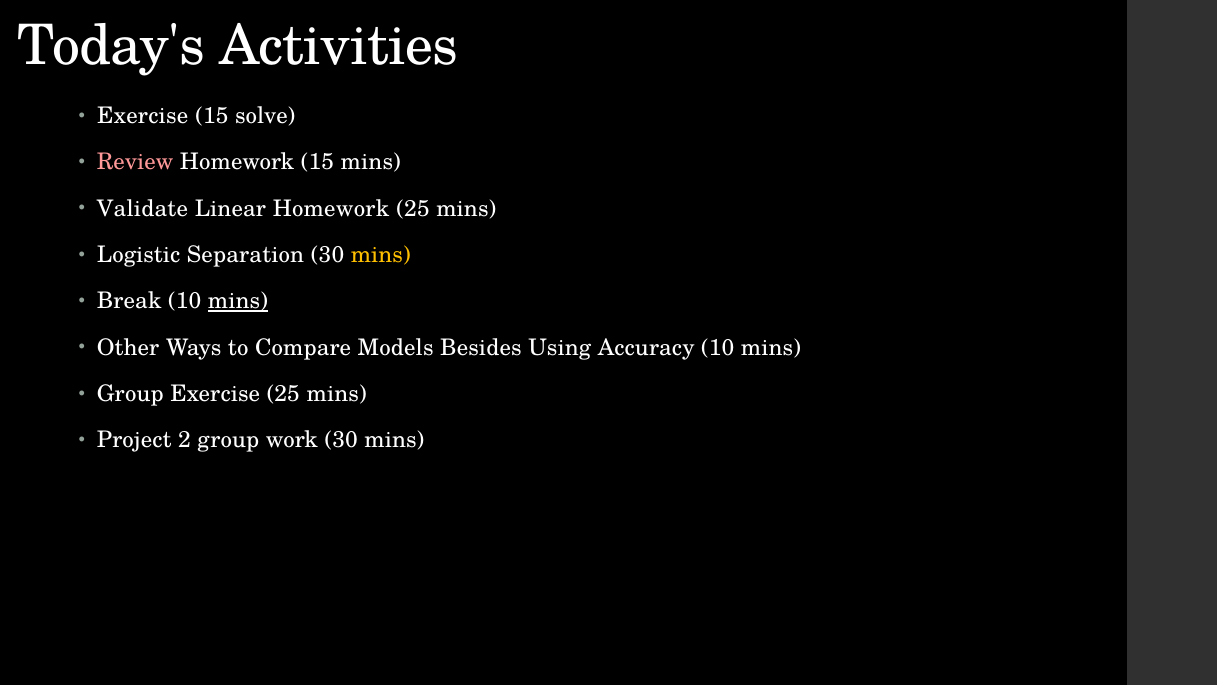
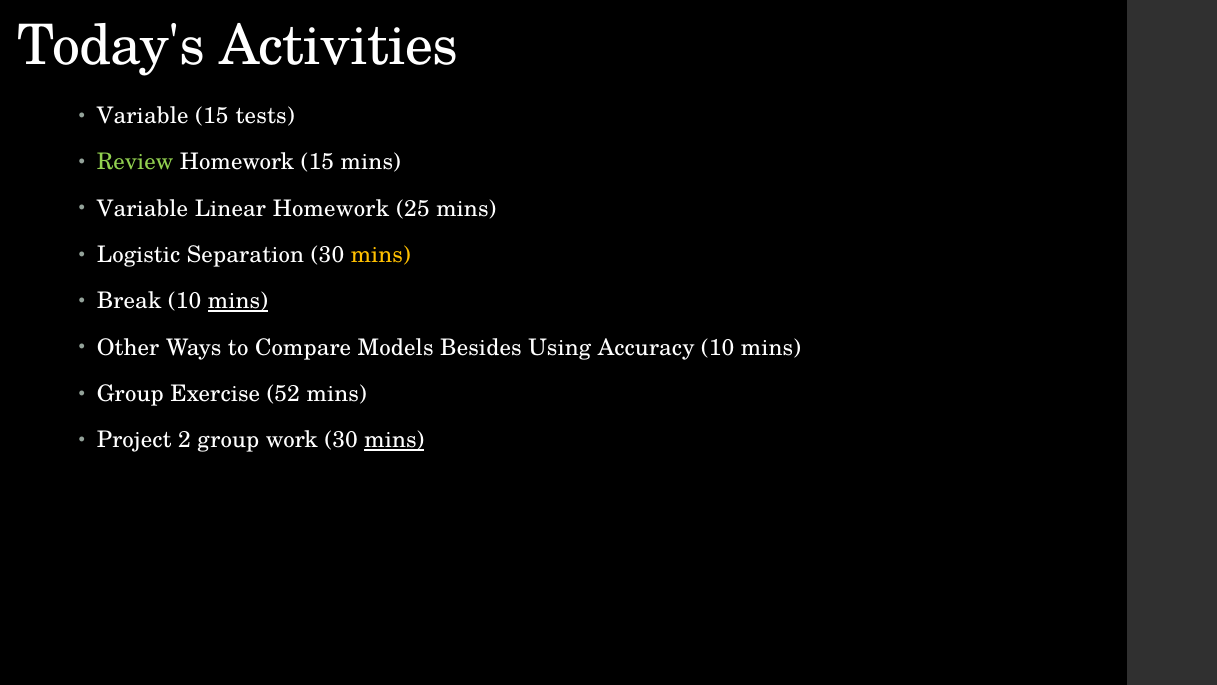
Exercise at (143, 116): Exercise -> Variable
solve: solve -> tests
Review colour: pink -> light green
Validate at (142, 208): Validate -> Variable
Exercise 25: 25 -> 52
mins at (394, 440) underline: none -> present
